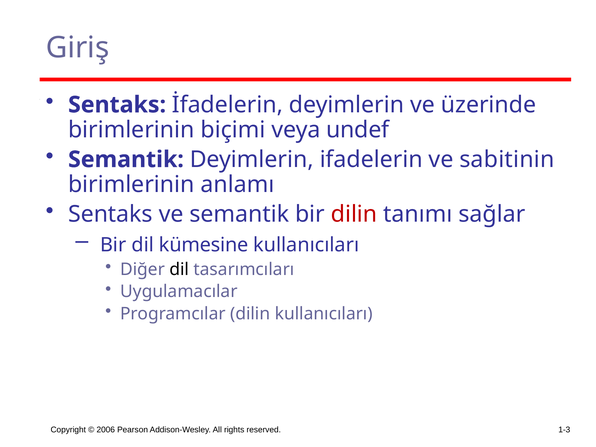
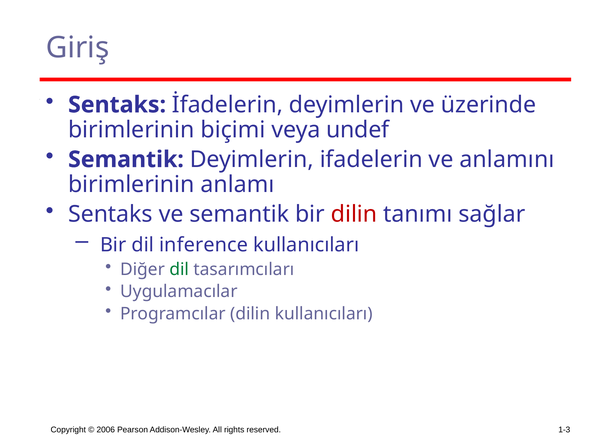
sabitinin: sabitinin -> anlamını
kümesine: kümesine -> inference
dil at (179, 269) colour: black -> green
